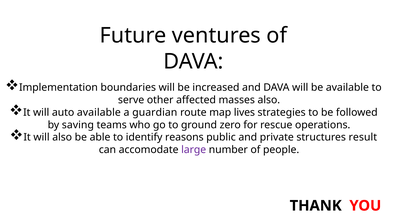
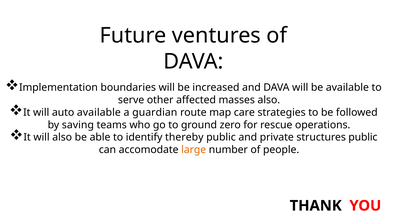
lives: lives -> care
reasons: reasons -> thereby
structures result: result -> public
large colour: purple -> orange
